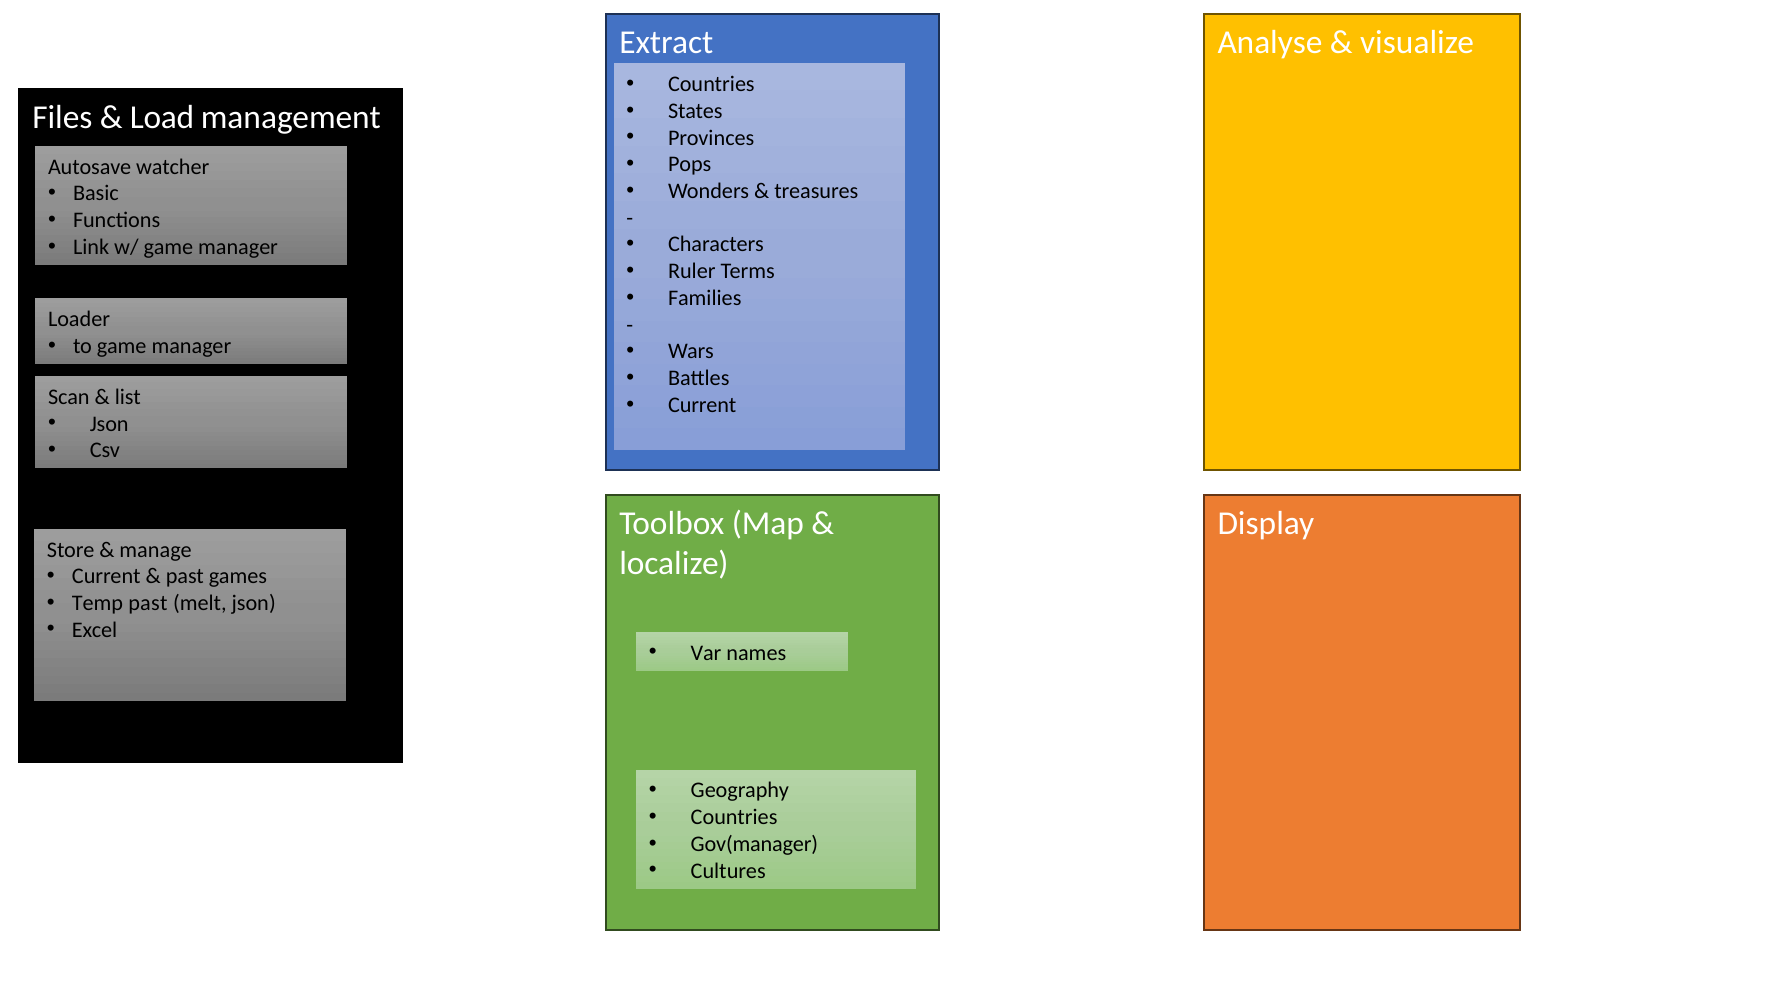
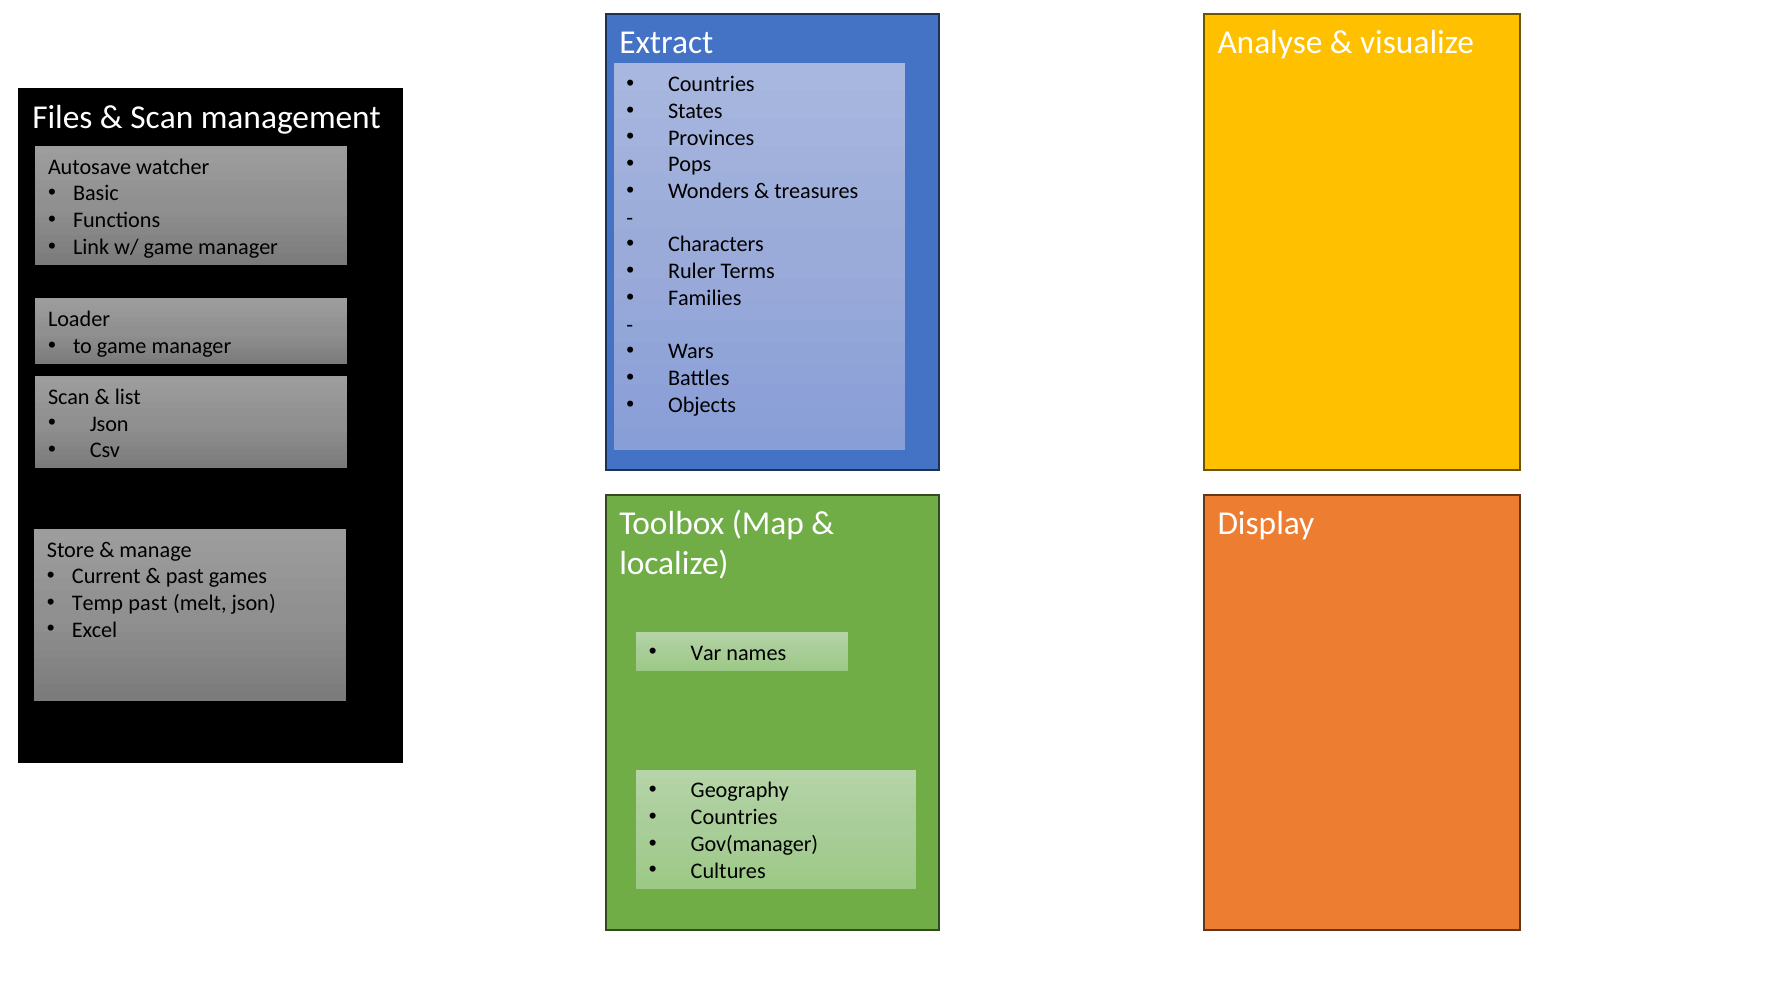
Load at (162, 118): Load -> Scan
Current at (702, 405): Current -> Objects
